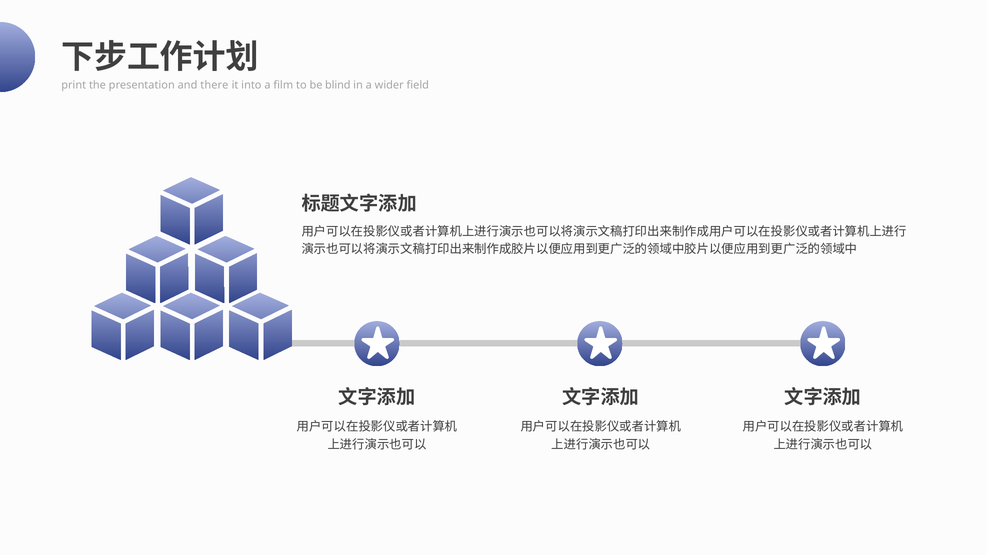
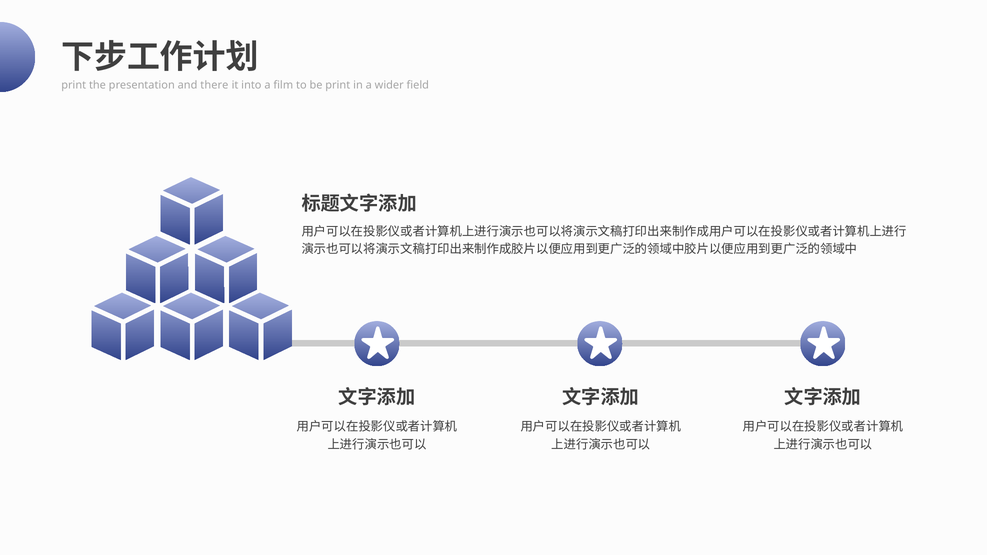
be blind: blind -> print
